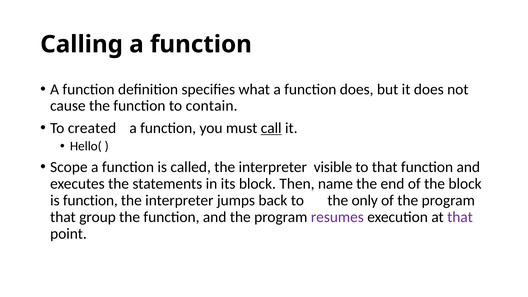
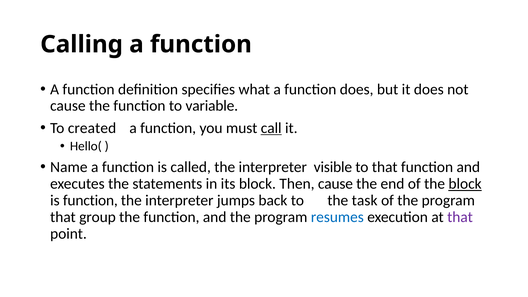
contain: contain -> variable
Scope: Scope -> Name
Then name: name -> cause
block at (465, 184) underline: none -> present
only: only -> task
resumes colour: purple -> blue
